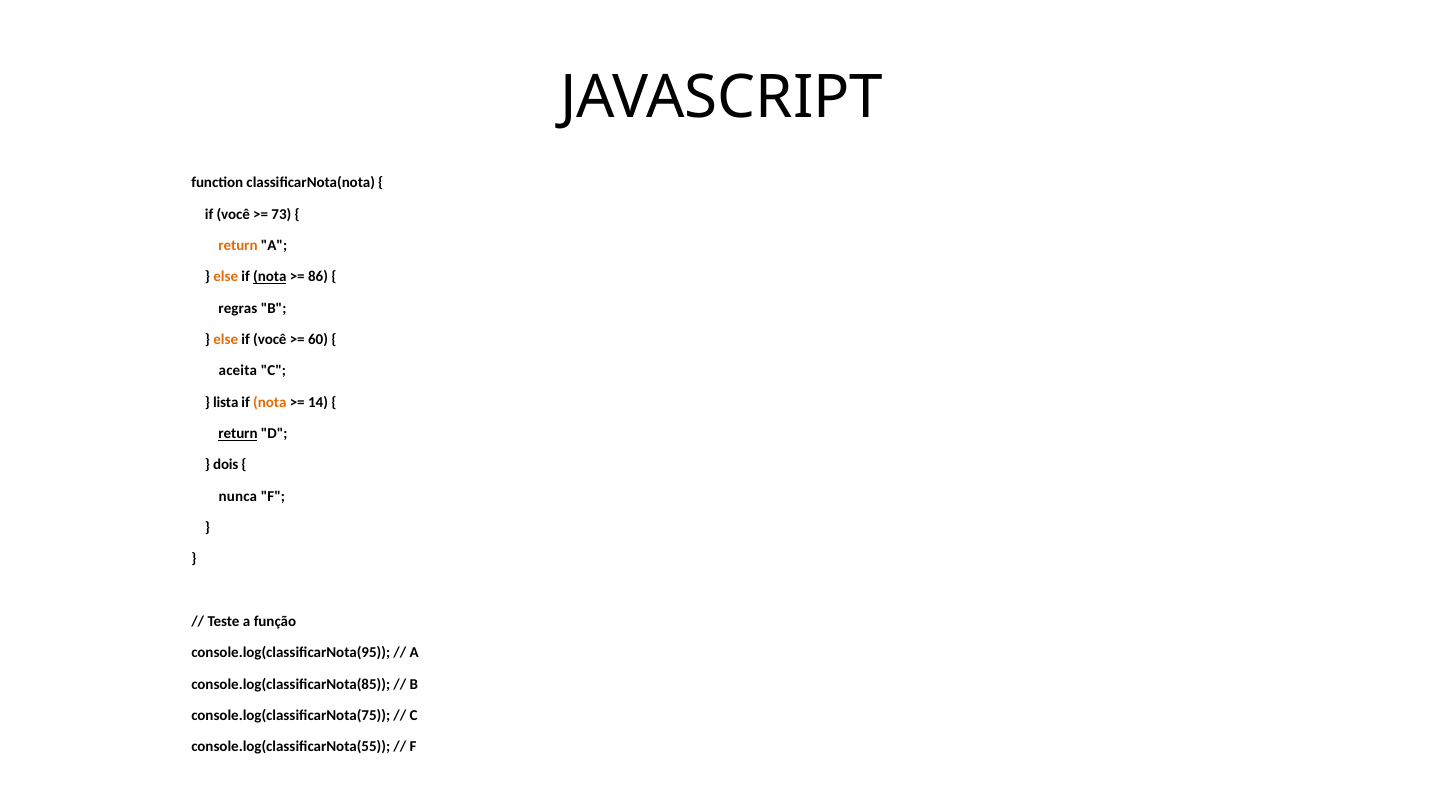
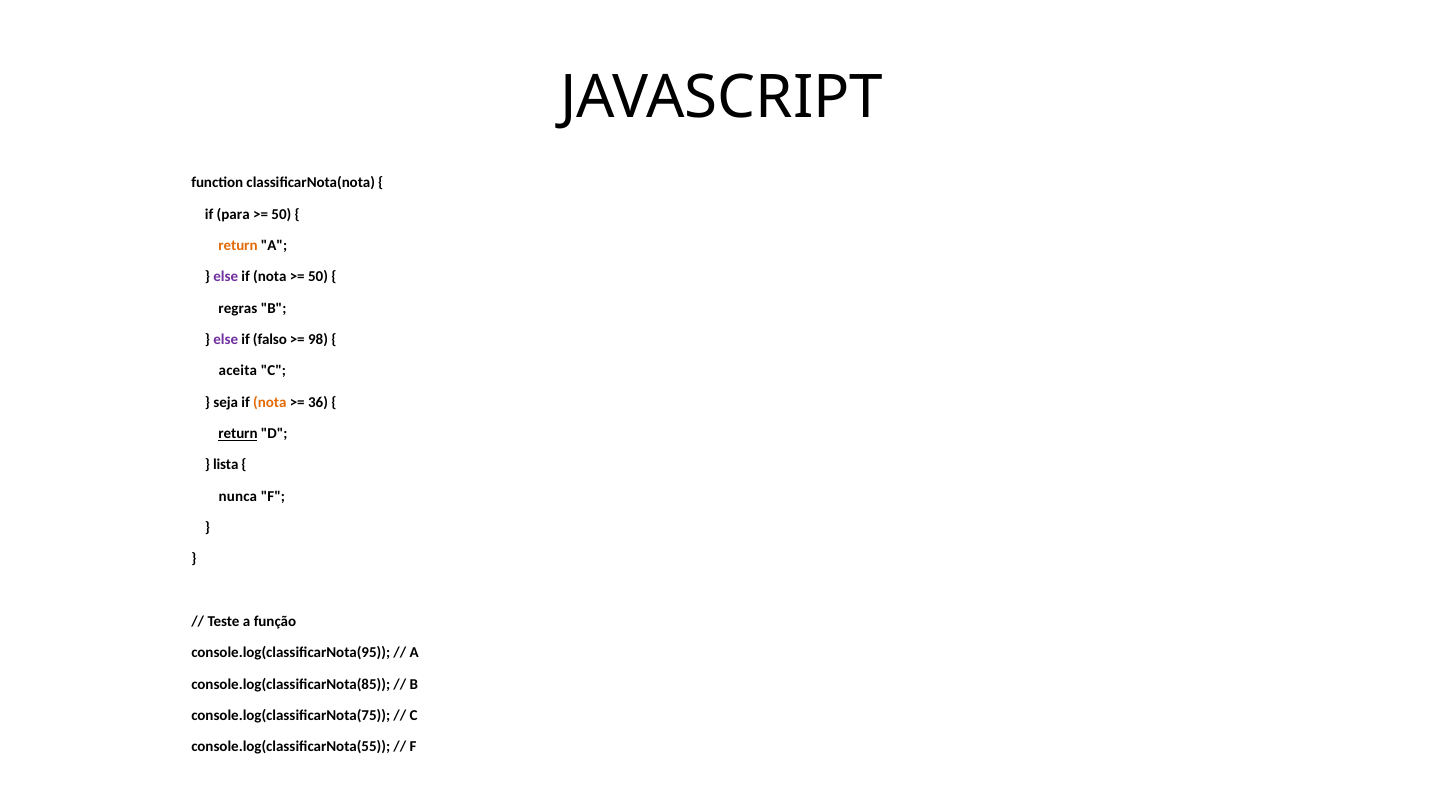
você at (233, 214): você -> para
73 at (281, 214): 73 -> 50
else at (226, 277) colour: orange -> purple
nota at (270, 277) underline: present -> none
86 at (318, 277): 86 -> 50
else at (226, 340) colour: orange -> purple
você at (270, 340): você -> falso
60: 60 -> 98
lista: lista -> seja
14: 14 -> 36
dois: dois -> lista
